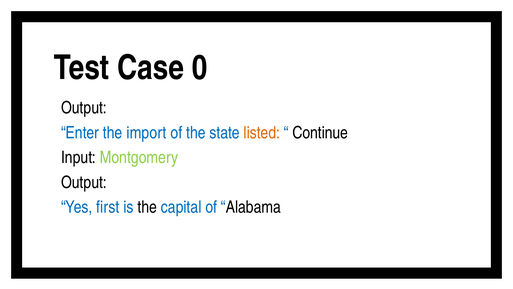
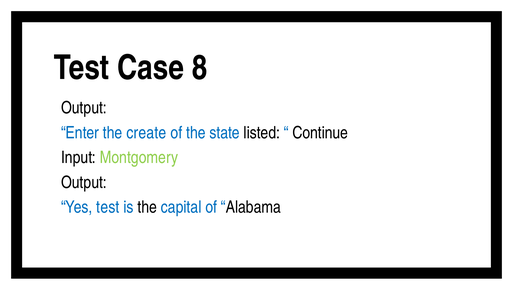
0: 0 -> 8
import: import -> create
listed colour: orange -> black
Yes first: first -> test
